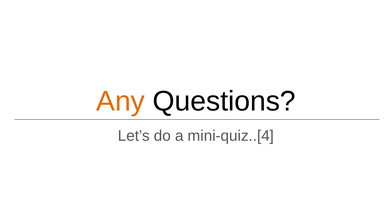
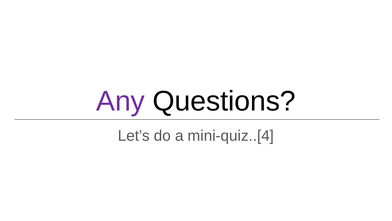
Any colour: orange -> purple
